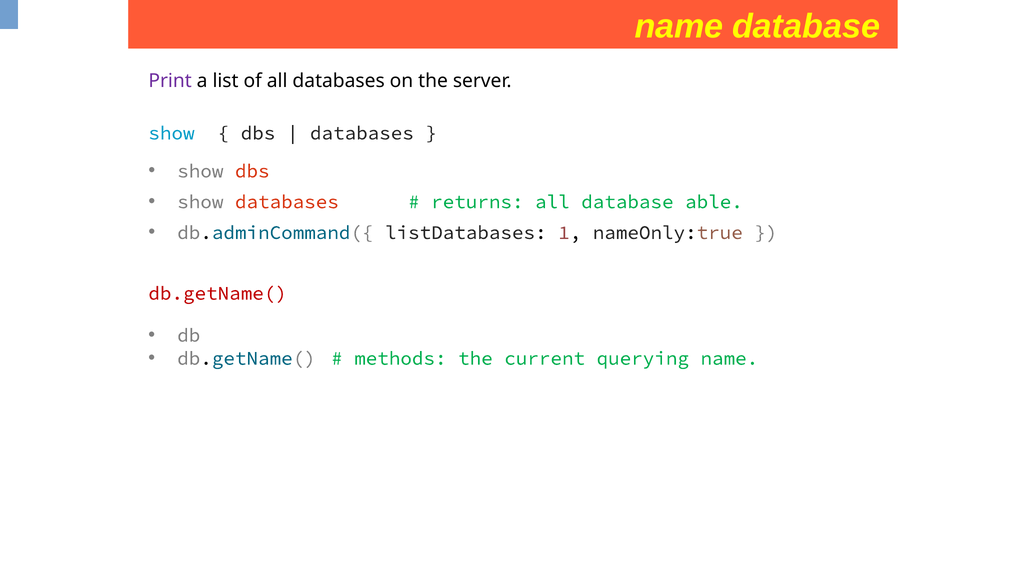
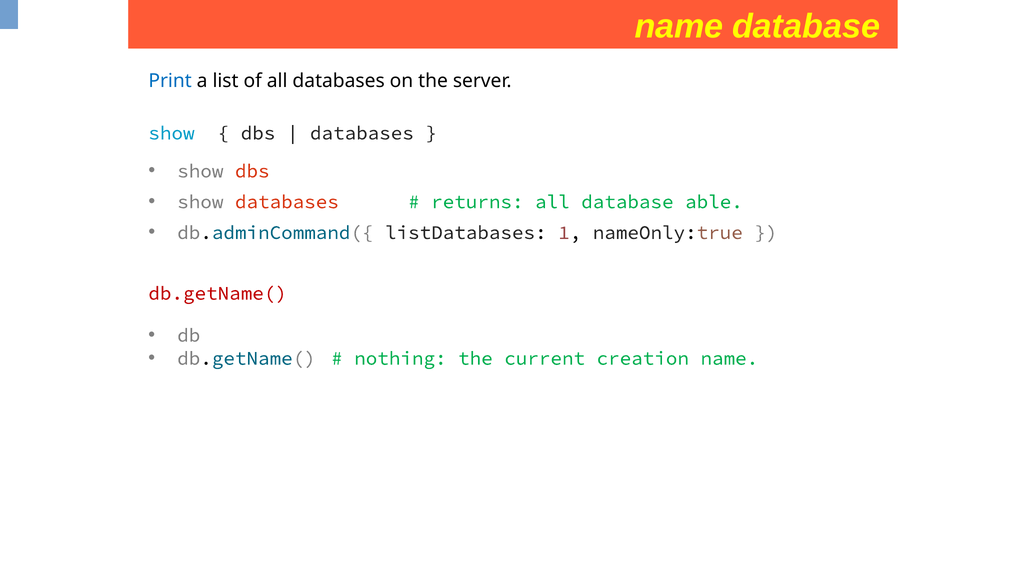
Print colour: purple -> blue
methods: methods -> nothing
querying: querying -> creation
